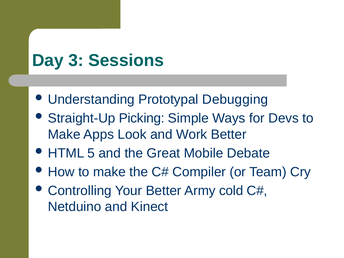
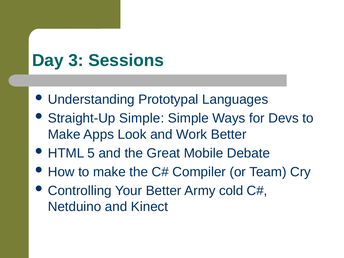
Debugging: Debugging -> Languages
Straight-Up Picking: Picking -> Simple
